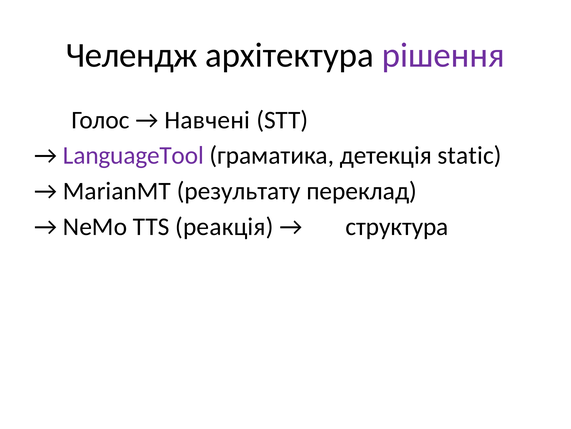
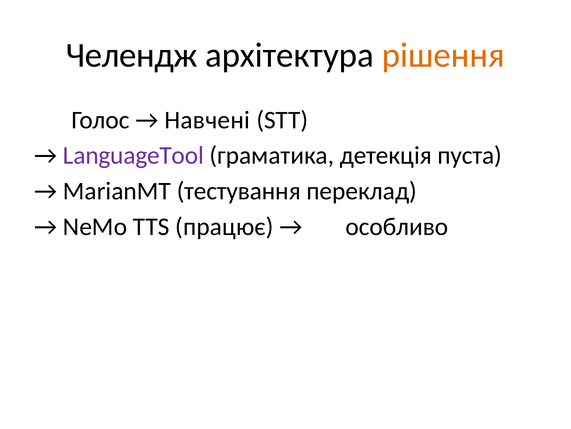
рішення colour: purple -> orange
statiс: statiс -> пуста
результату: результату -> тестування
реакція: реакція -> працює
структура: структура -> особливо
